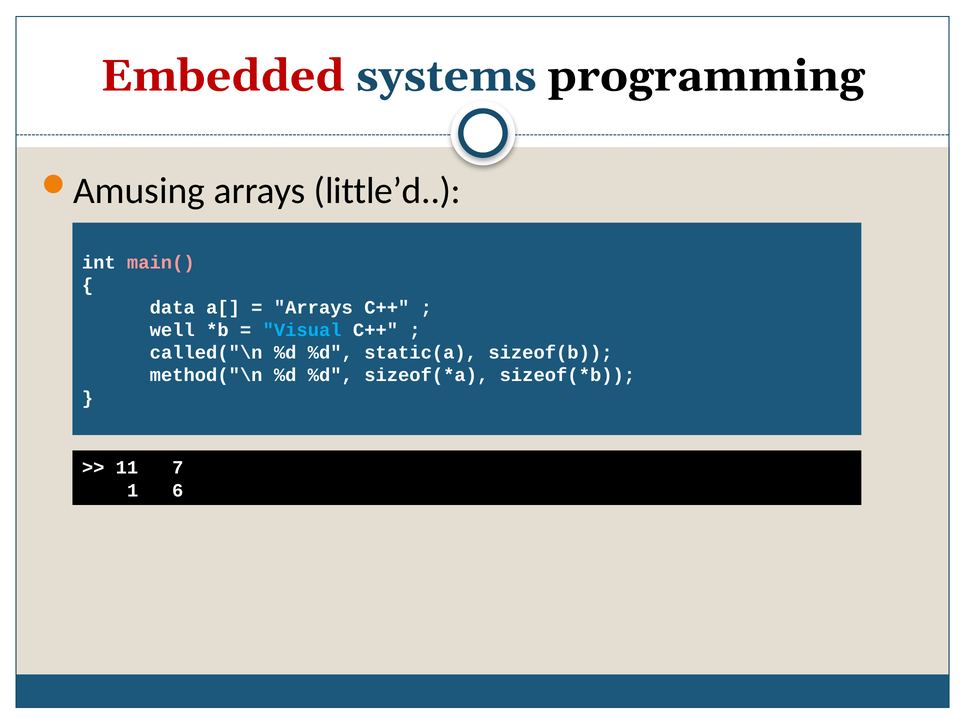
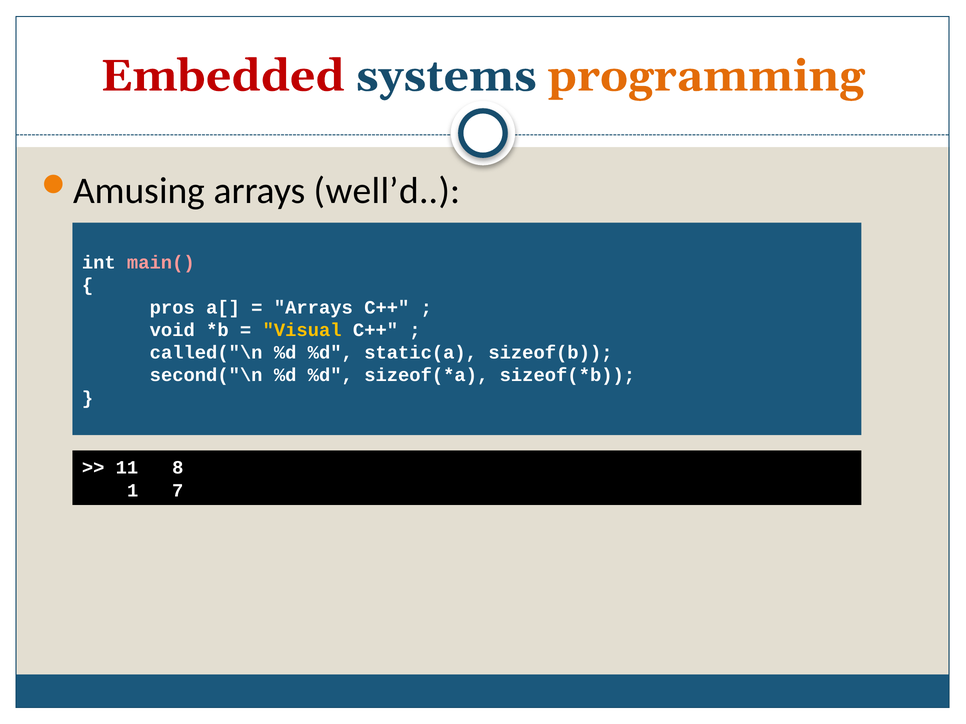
programming colour: black -> orange
little’d: little’d -> well’d
data: data -> pros
well: well -> void
Visual colour: light blue -> yellow
method("\n: method("\n -> second("\n
7: 7 -> 8
6: 6 -> 7
